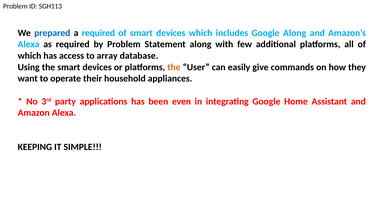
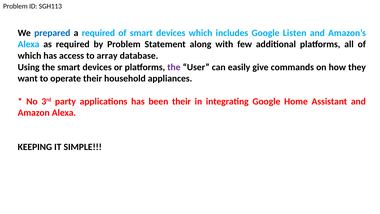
Google Along: Along -> Listen
the at (174, 67) colour: orange -> purple
been even: even -> their
